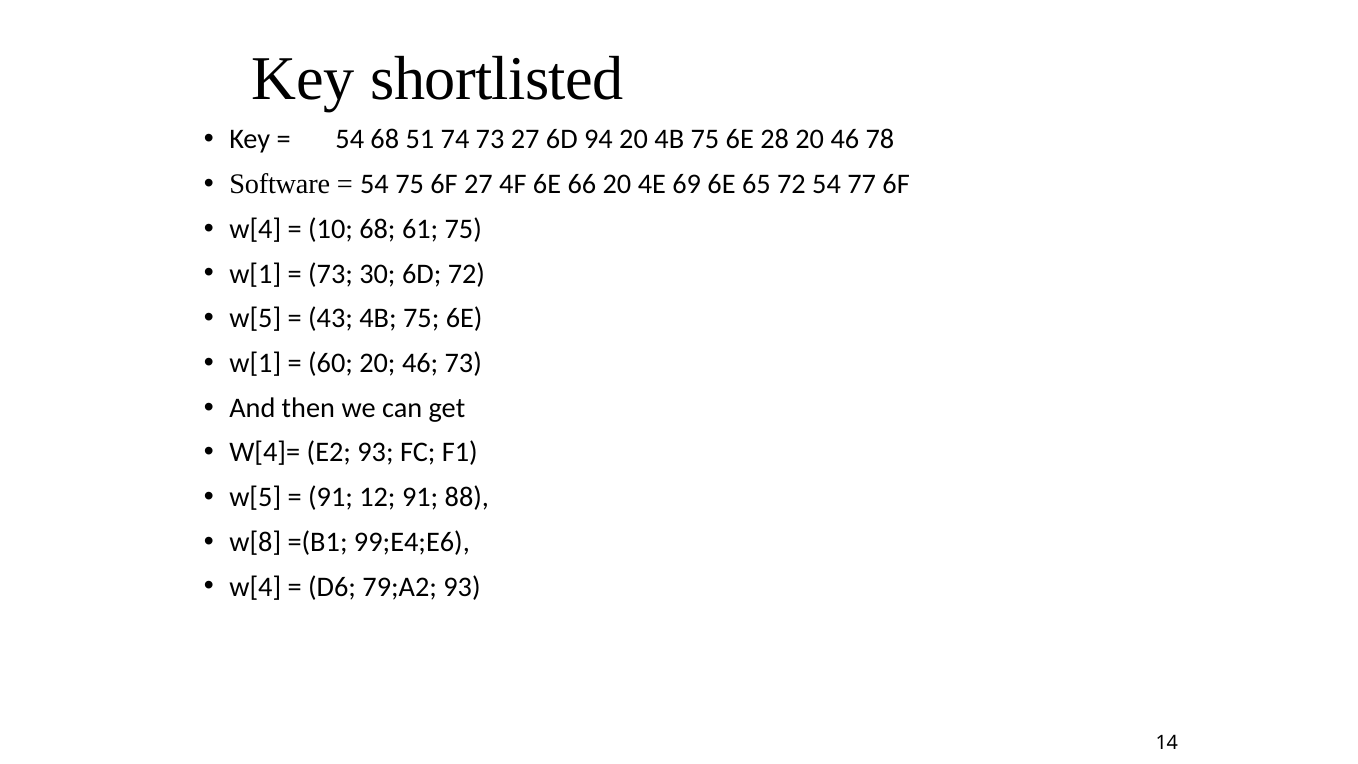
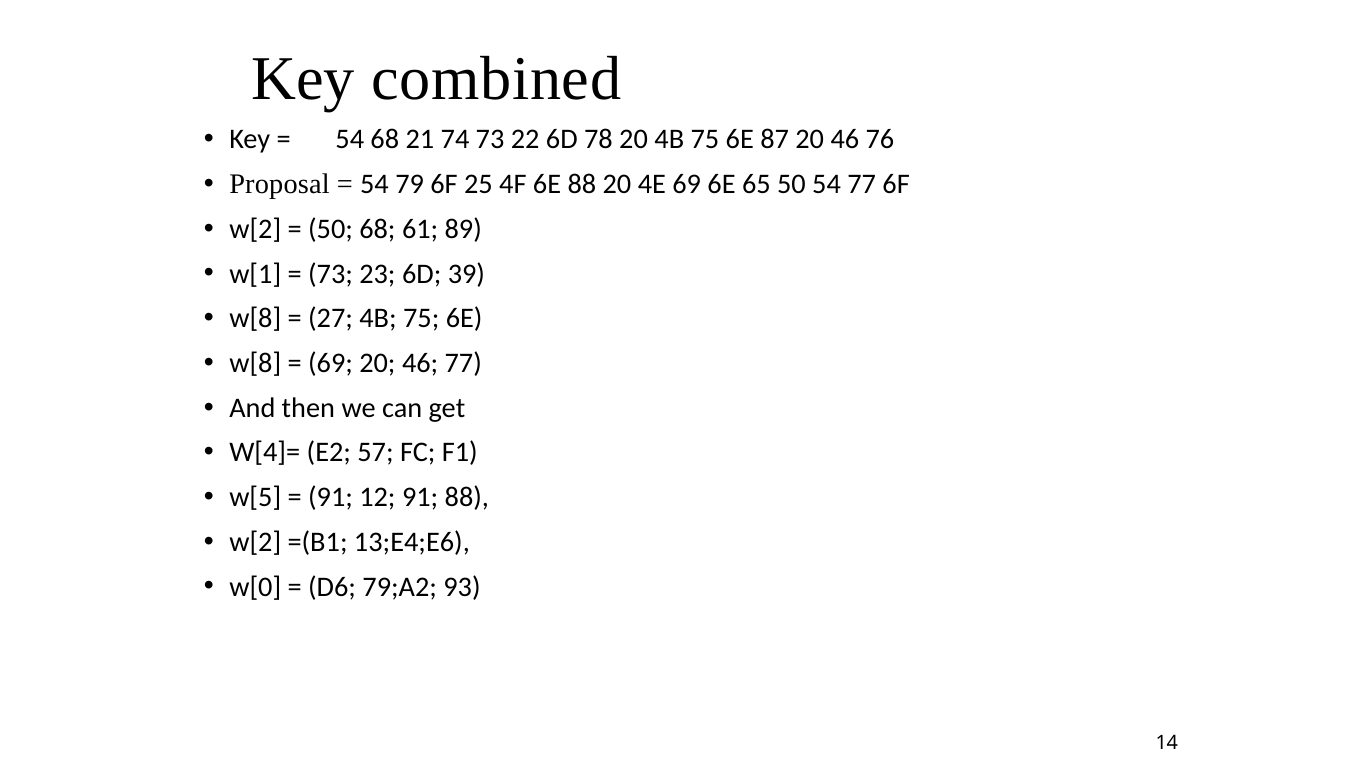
shortlisted: shortlisted -> combined
51: 51 -> 21
73 27: 27 -> 22
94: 94 -> 78
28: 28 -> 87
78: 78 -> 76
Software: Software -> Proposal
54 75: 75 -> 79
6F 27: 27 -> 25
6E 66: 66 -> 88
65 72: 72 -> 50
w[4 at (255, 229): w[4 -> w[2
10 at (331, 229): 10 -> 50
61 75: 75 -> 89
30: 30 -> 23
6D 72: 72 -> 39
w[5 at (255, 318): w[5 -> w[8
43: 43 -> 27
w[1 at (255, 363): w[1 -> w[8
60 at (331, 363): 60 -> 69
46 73: 73 -> 77
E2 93: 93 -> 57
w[8 at (255, 542): w[8 -> w[2
99;E4;E6: 99;E4;E6 -> 13;E4;E6
w[4 at (255, 587): w[4 -> w[0
